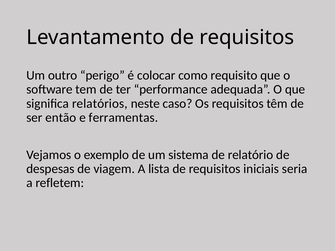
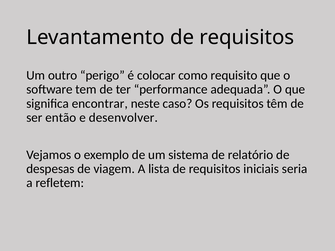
relatórios: relatórios -> encontrar
ferramentas: ferramentas -> desenvolver
